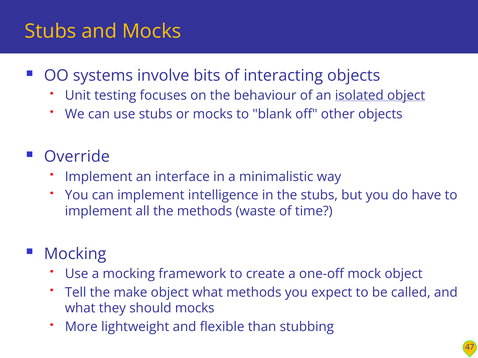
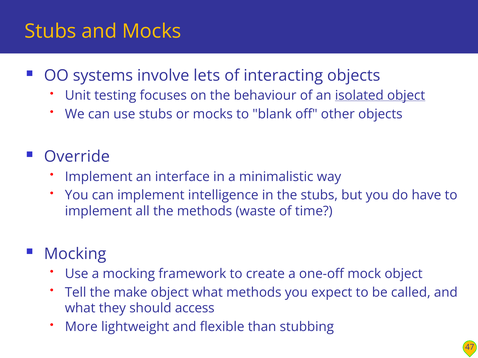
bits: bits -> lets
should mocks: mocks -> access
